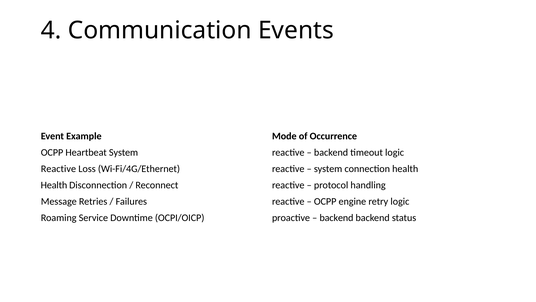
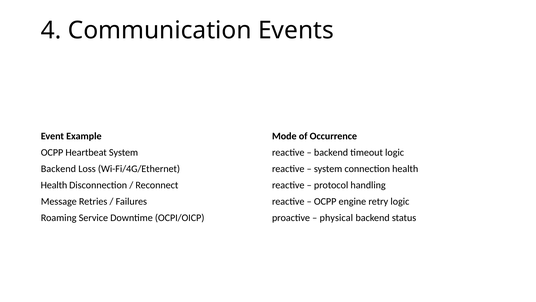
Reactive at (58, 169): Reactive -> Backend
backend at (336, 217): backend -> physical
